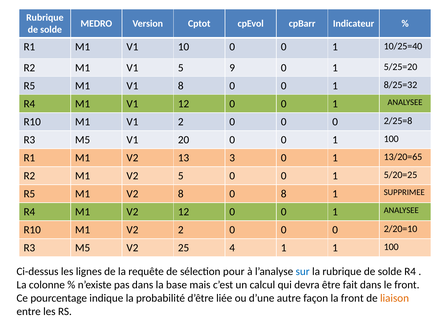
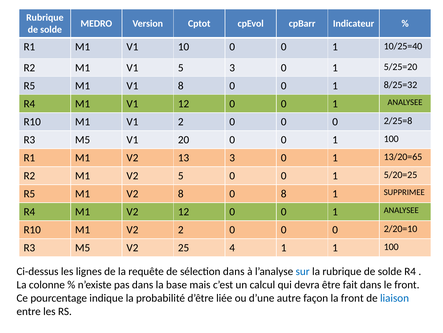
5 9: 9 -> 3
sélection pour: pour -> dans
liaison colour: orange -> blue
